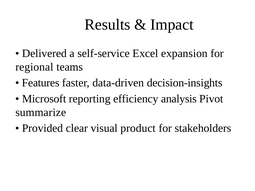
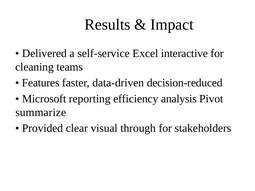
expansion: expansion -> interactive
regional: regional -> cleaning
decision-insights: decision-insights -> decision-reduced
product: product -> through
